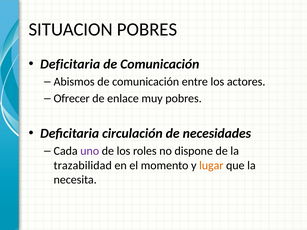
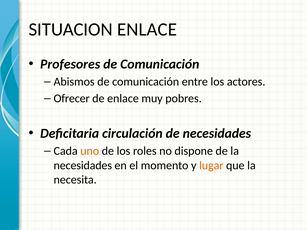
SITUACION POBRES: POBRES -> ENLACE
Deficitaria at (70, 64): Deficitaria -> Profesores
uno colour: purple -> orange
trazabilidad at (83, 166): trazabilidad -> necesidades
